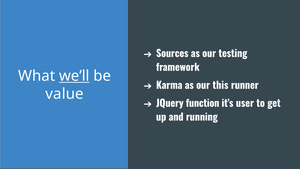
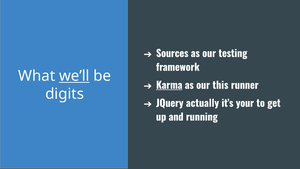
Karma underline: none -> present
value: value -> digits
function: function -> actually
user: user -> your
